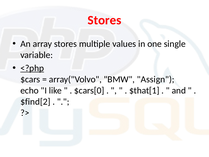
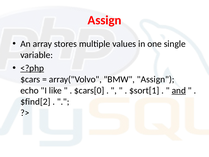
Stores at (104, 20): Stores -> Assign
$that[1: $that[1 -> $sort[1
and underline: none -> present
